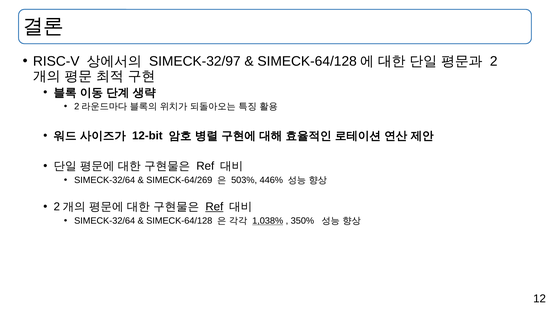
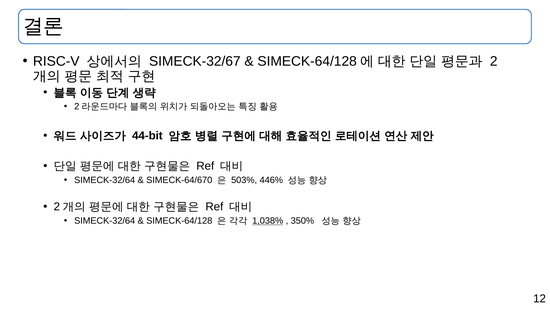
SIMECK-32/97: SIMECK-32/97 -> SIMECK-32/67
12-bit: 12-bit -> 44-bit
SIMECK-64/269: SIMECK-64/269 -> SIMECK-64/670
Ref at (214, 207) underline: present -> none
